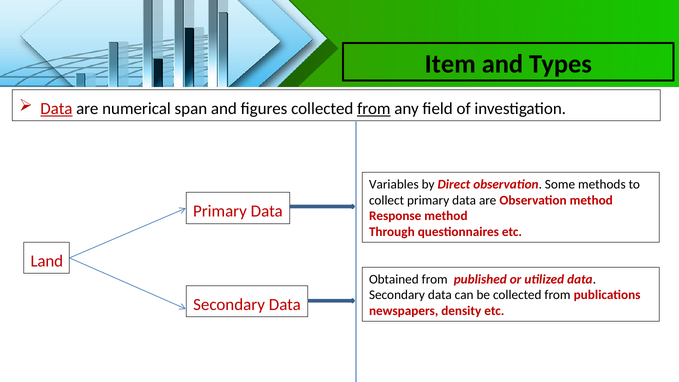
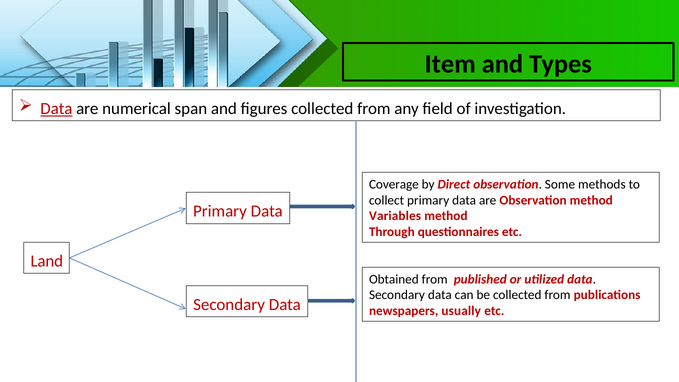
from at (374, 109) underline: present -> none
Variables: Variables -> Coverage
Response: Response -> Variables
density: density -> usually
